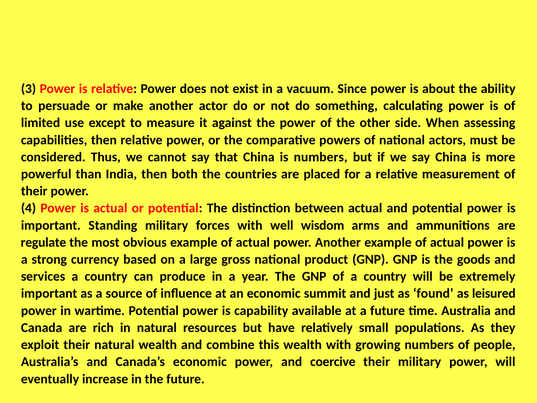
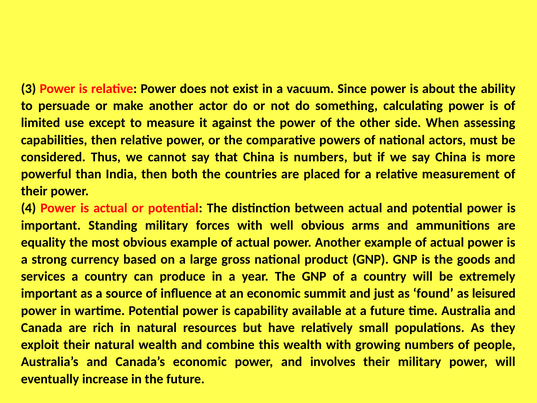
well wisdom: wisdom -> obvious
regulate: regulate -> equality
coercive: coercive -> involves
